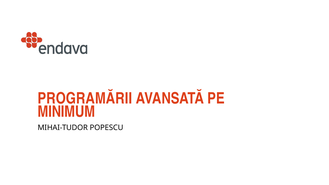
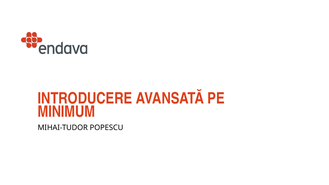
PROGRAMĂRII: PROGRAMĂRII -> INTRODUCERE
